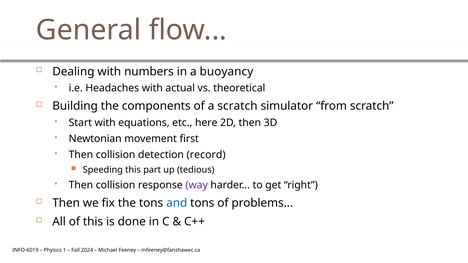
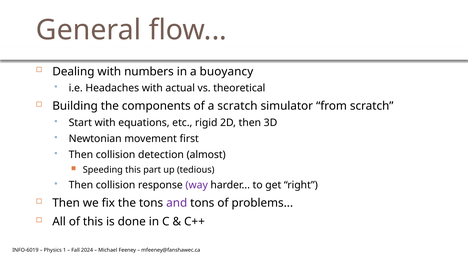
here: here -> rigid
record: record -> almost
and colour: blue -> purple
